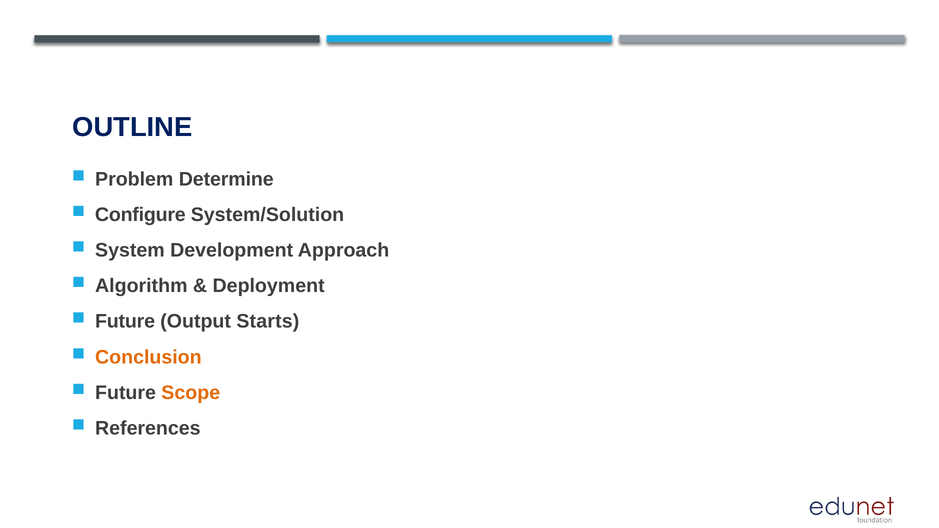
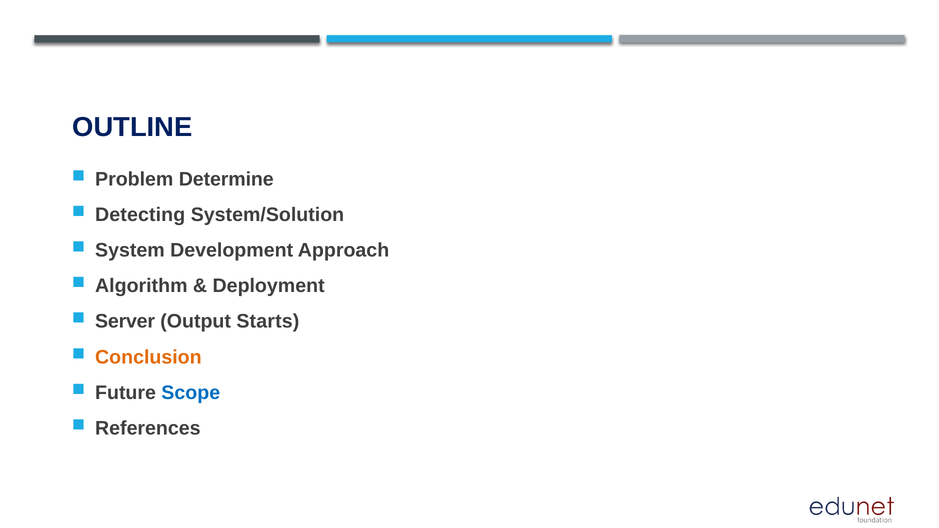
Configure: Configure -> Detecting
Future at (125, 322): Future -> Server
Scope colour: orange -> blue
